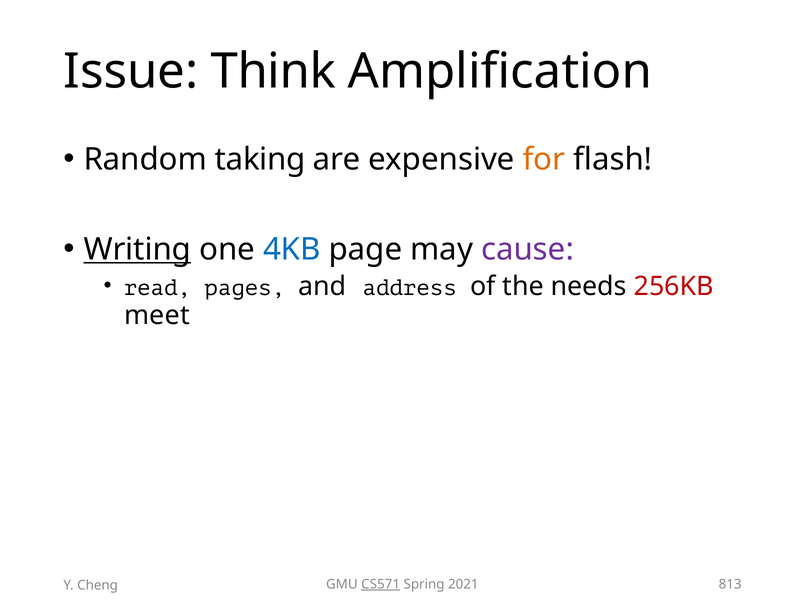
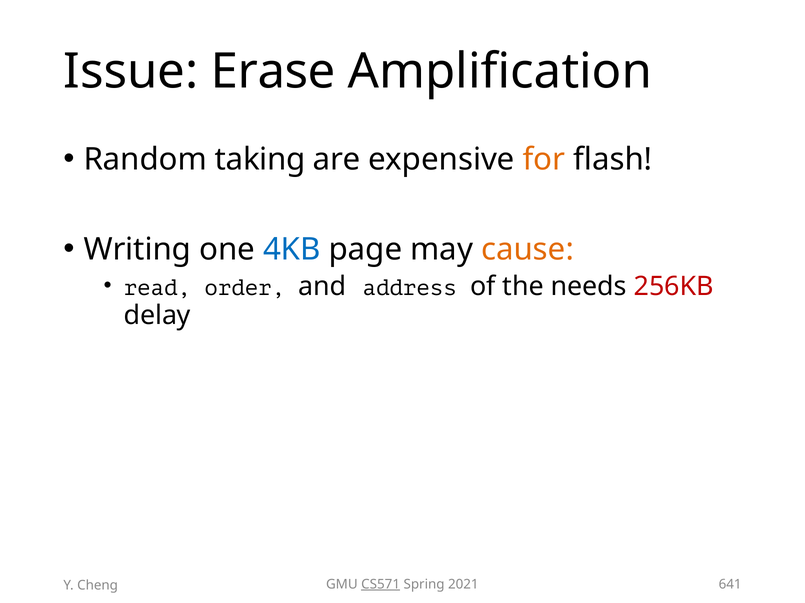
Think: Think -> Erase
Writing underline: present -> none
cause colour: purple -> orange
pages: pages -> order
meet: meet -> delay
813: 813 -> 641
